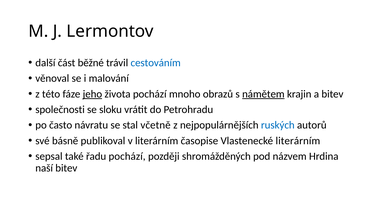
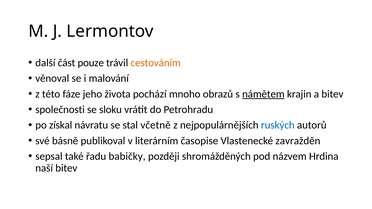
běžné: běžné -> pouze
cestováním colour: blue -> orange
jeho underline: present -> none
často: často -> získal
Vlastenecké literárním: literárním -> zavražděn
řadu pochází: pochází -> babičky
